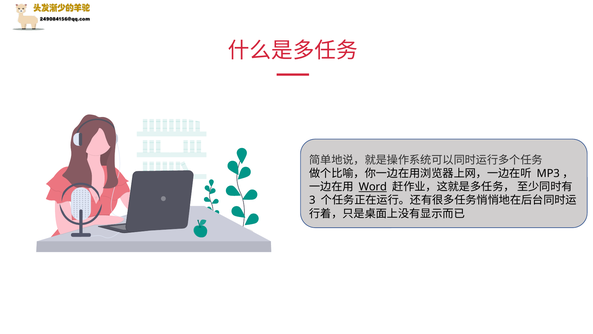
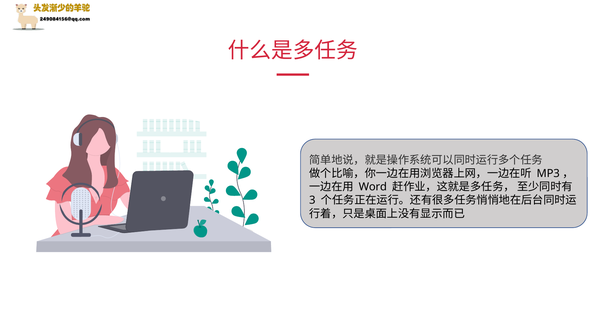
Word underline: present -> none
